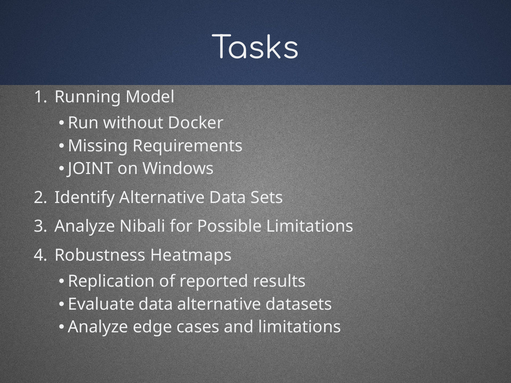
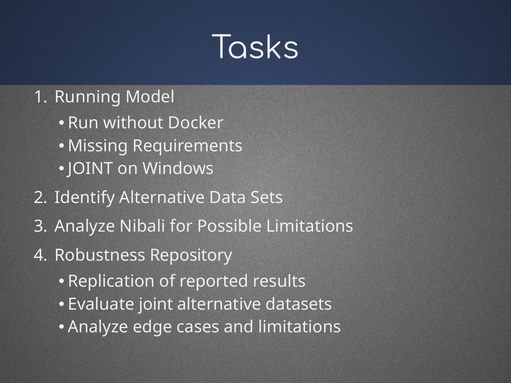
Heatmaps: Heatmaps -> Repository
Evaluate data: data -> joint
